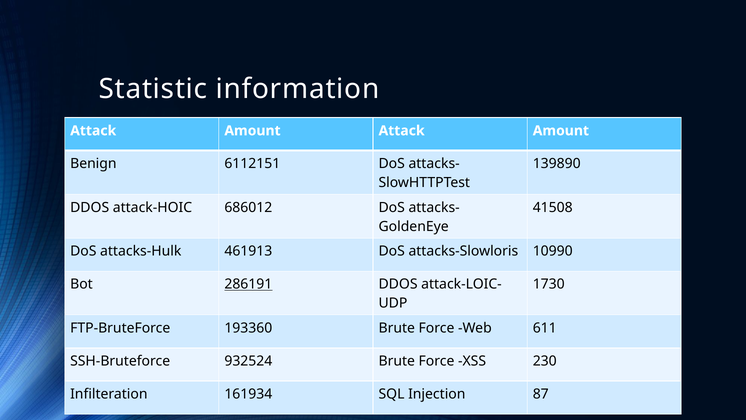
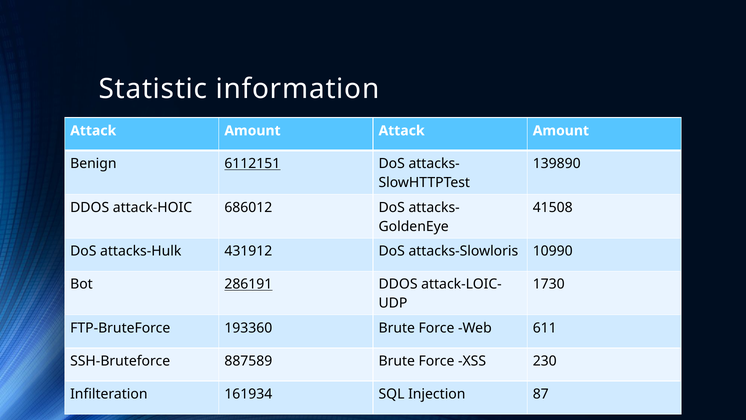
6112151 underline: none -> present
461913: 461913 -> 431912
932524: 932524 -> 887589
